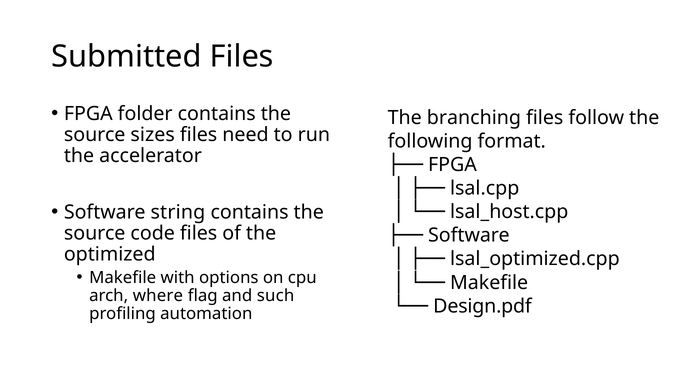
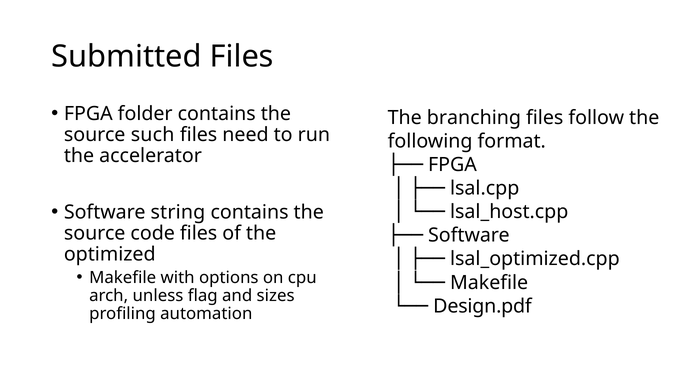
sizes: sizes -> such
where: where -> unless
such: such -> sizes
